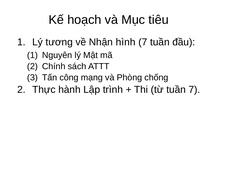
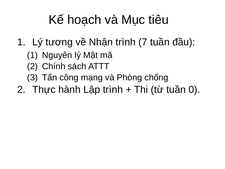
Nhận hình: hình -> trình
tuần 7: 7 -> 0
